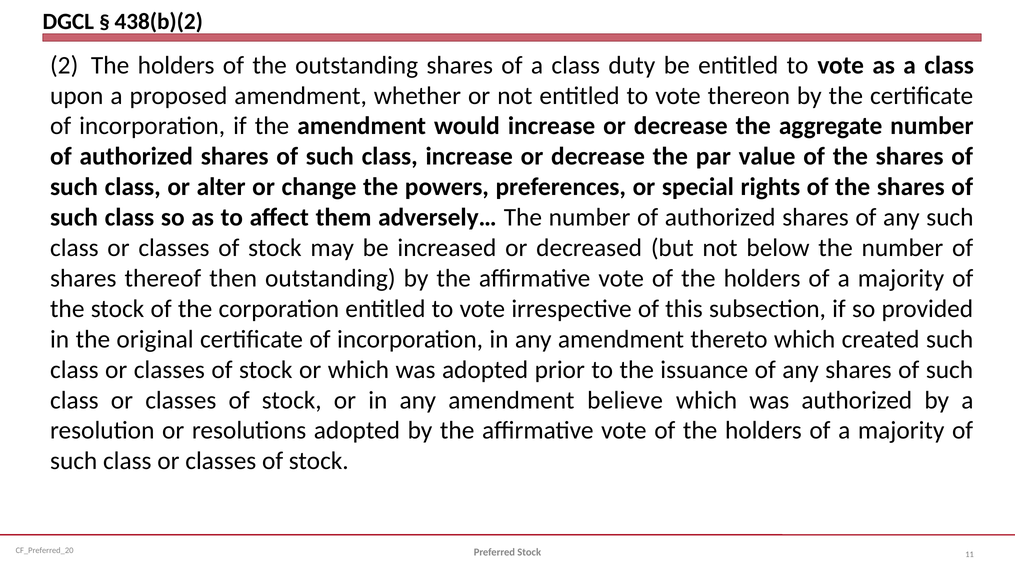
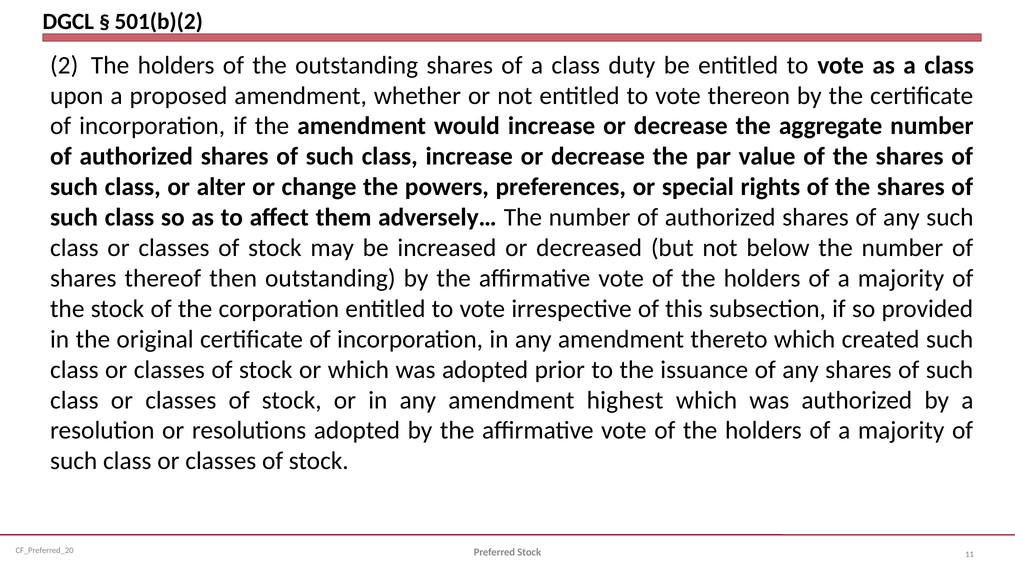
438(b)(2: 438(b)(2 -> 501(b)(2
believe: believe -> highest
